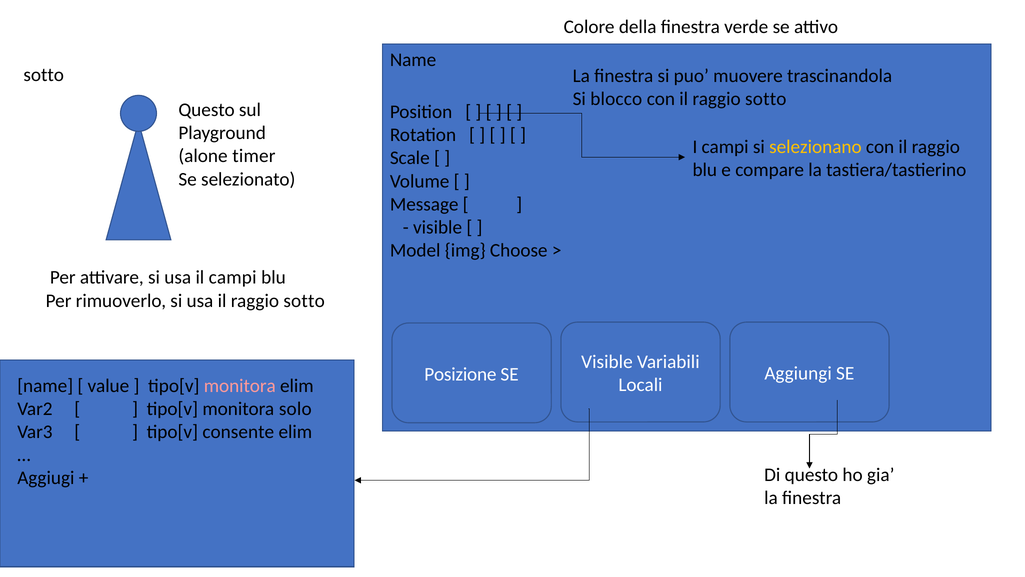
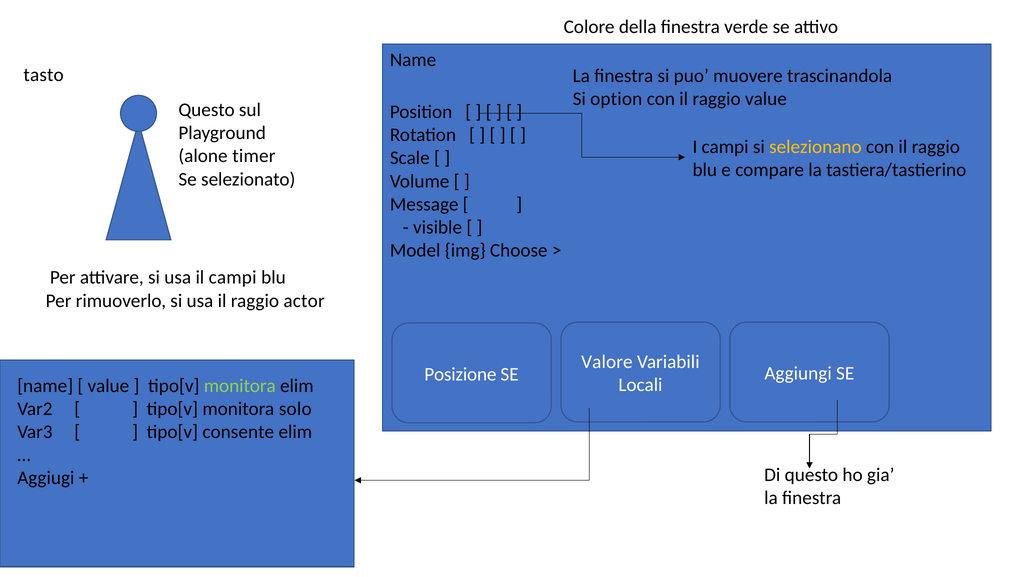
sotto at (44, 75): sotto -> tasto
blocco: blocco -> option
con il raggio sotto: sotto -> value
usa il raggio sotto: sotto -> actor
Visible at (607, 362): Visible -> Valore
monitora at (240, 385) colour: pink -> light green
